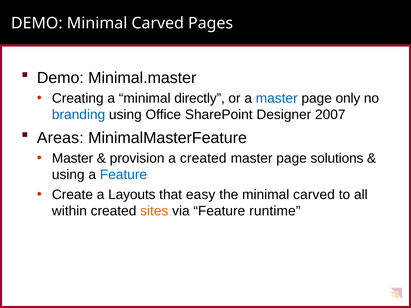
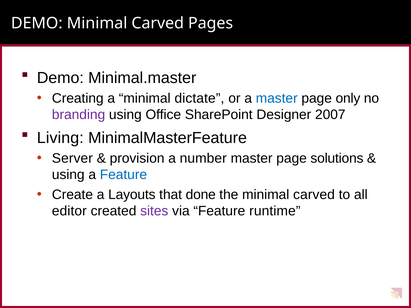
directly: directly -> dictate
branding colour: blue -> purple
Areas: Areas -> Living
Master at (73, 158): Master -> Server
a created: created -> number
easy: easy -> done
within: within -> editor
sites colour: orange -> purple
